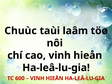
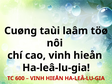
Chuùc: Chuùc -> Cuøng
